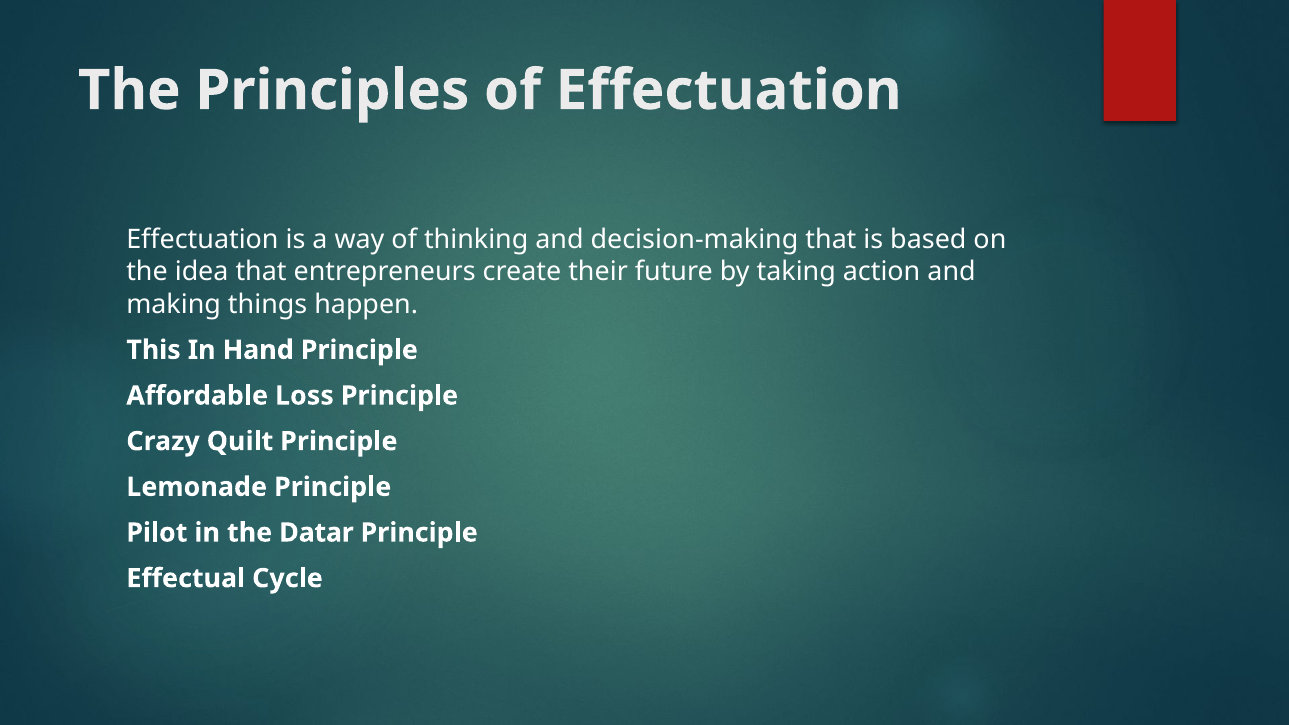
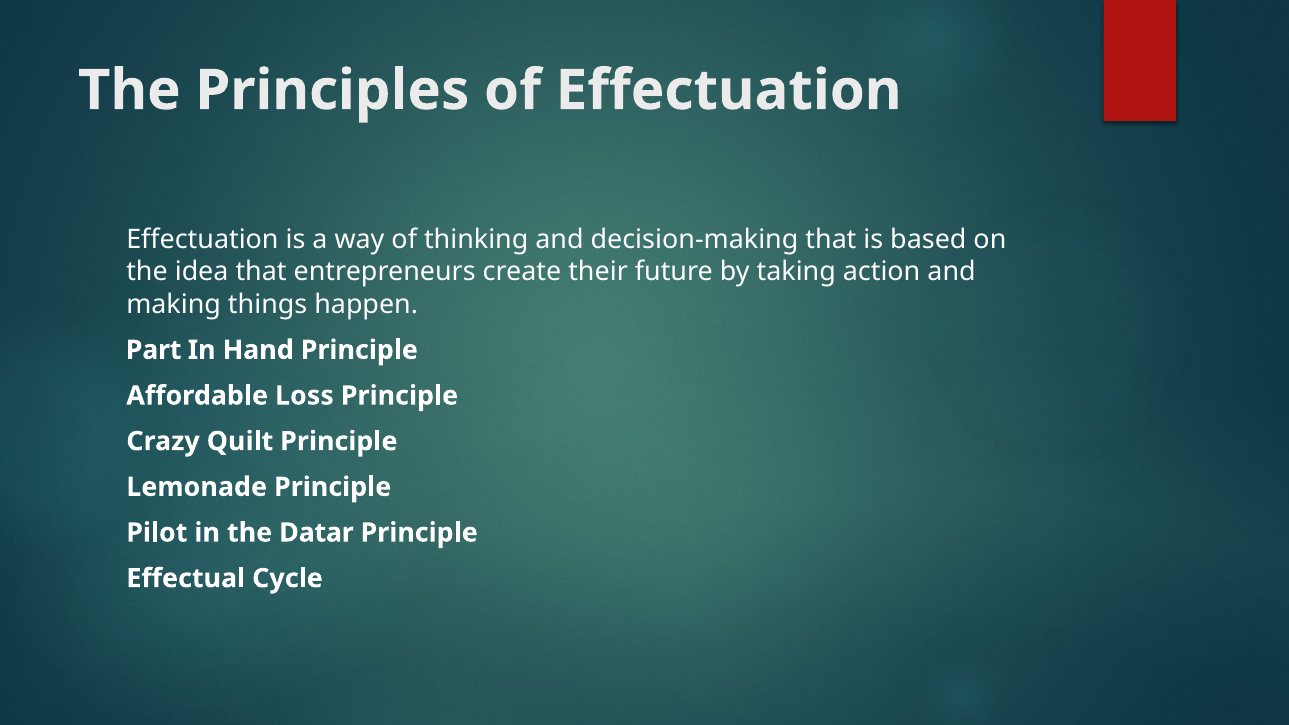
This: This -> Part
